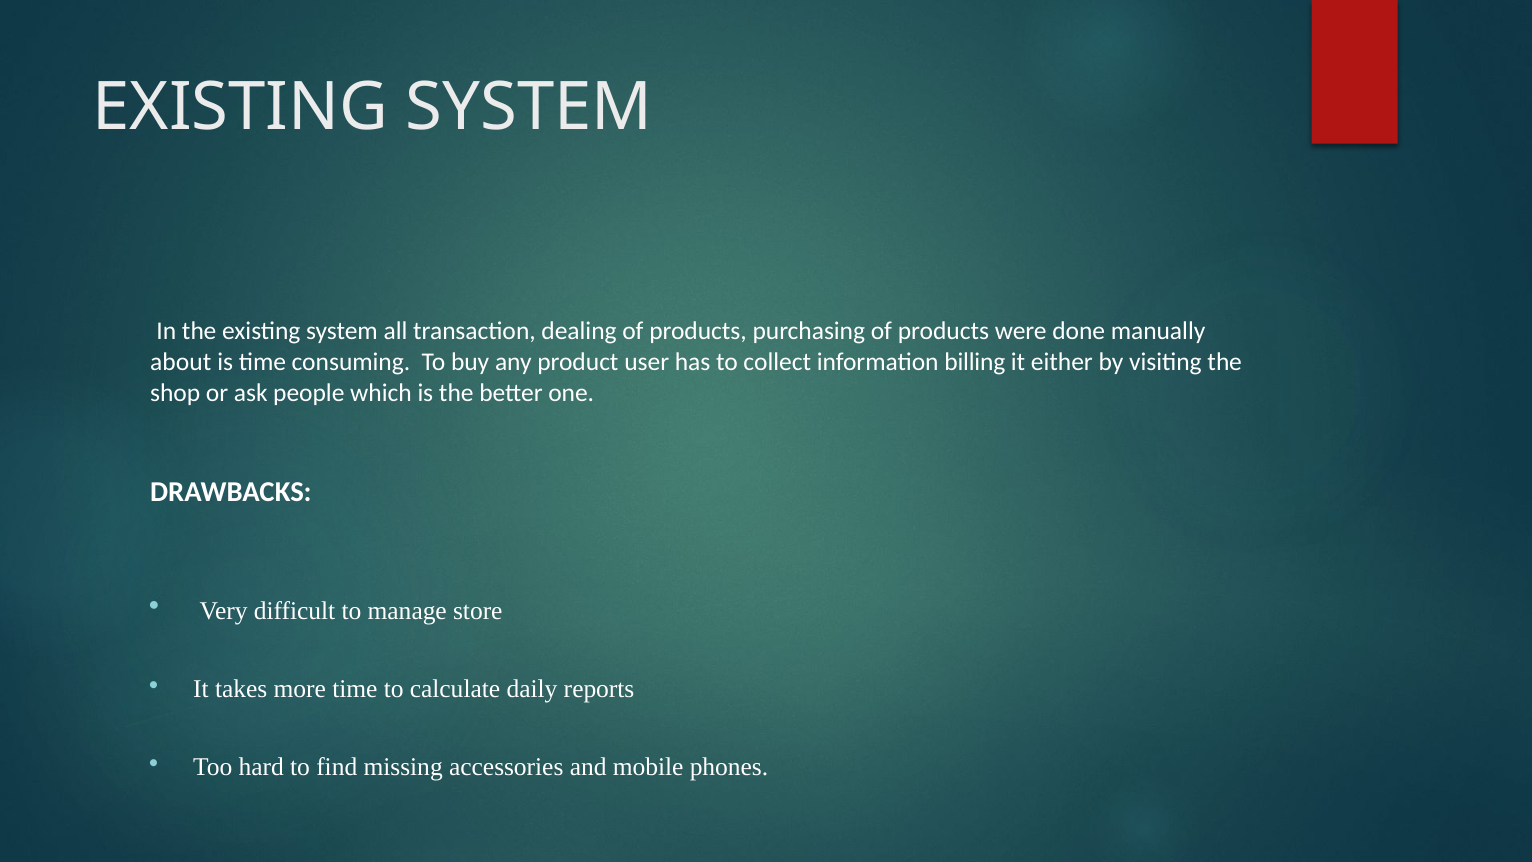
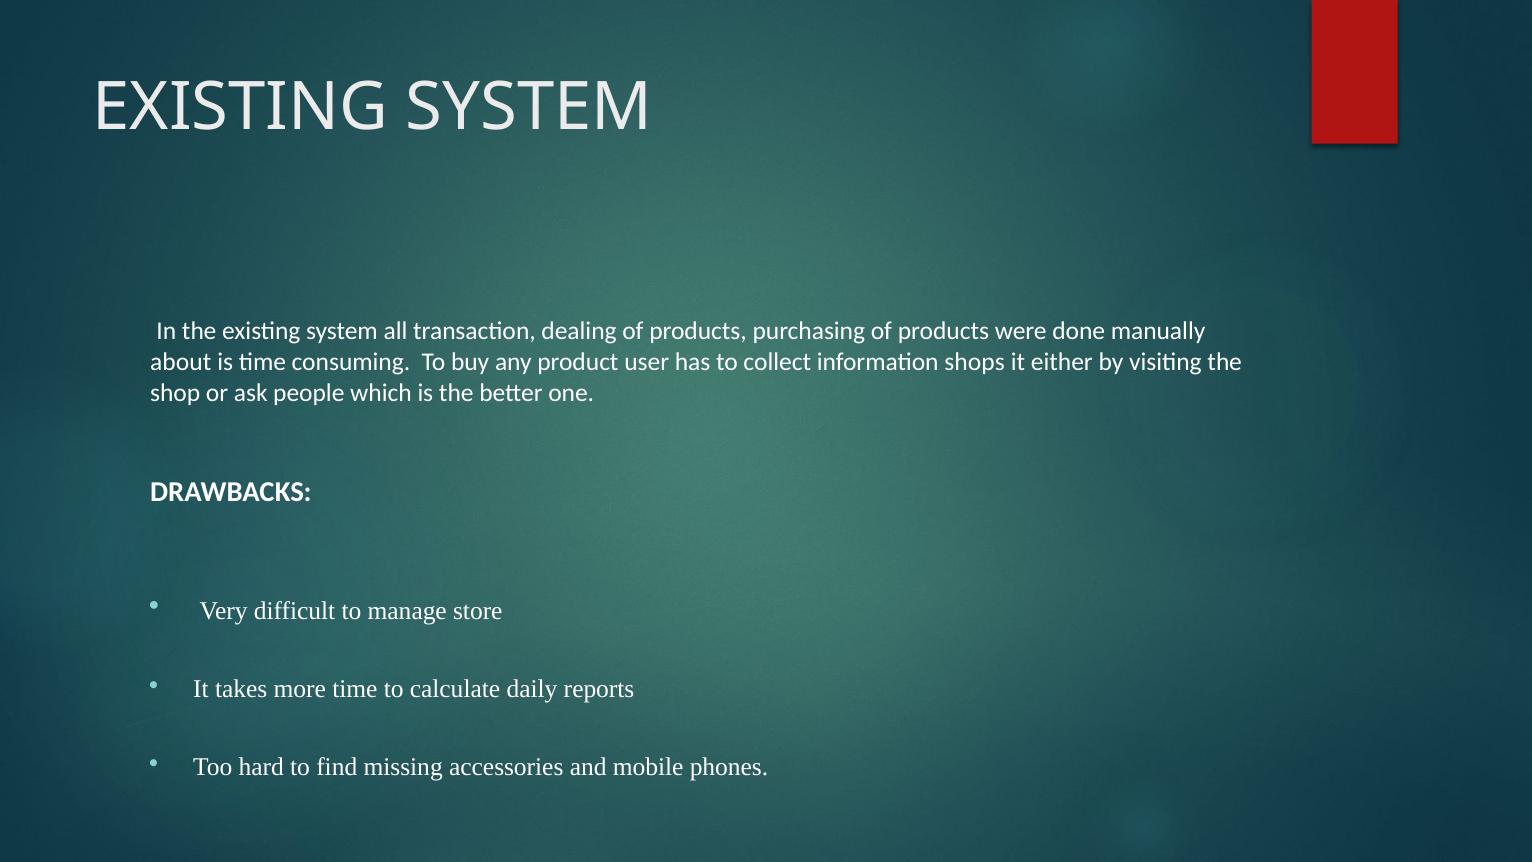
billing: billing -> shops
